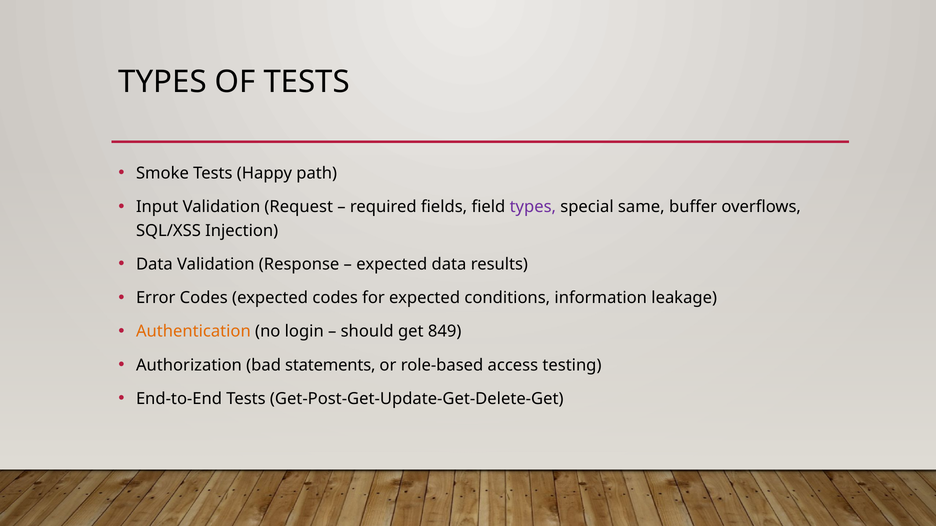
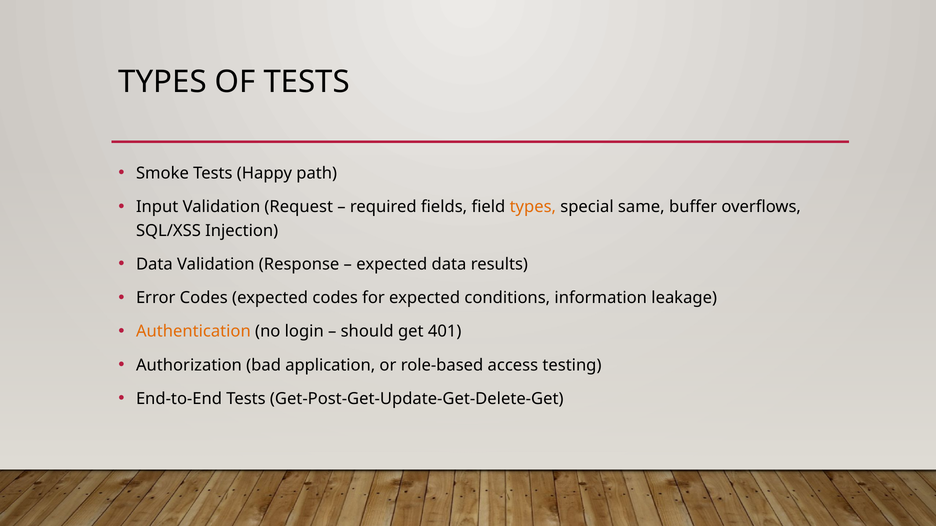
types at (533, 207) colour: purple -> orange
849: 849 -> 401
statements: statements -> application
